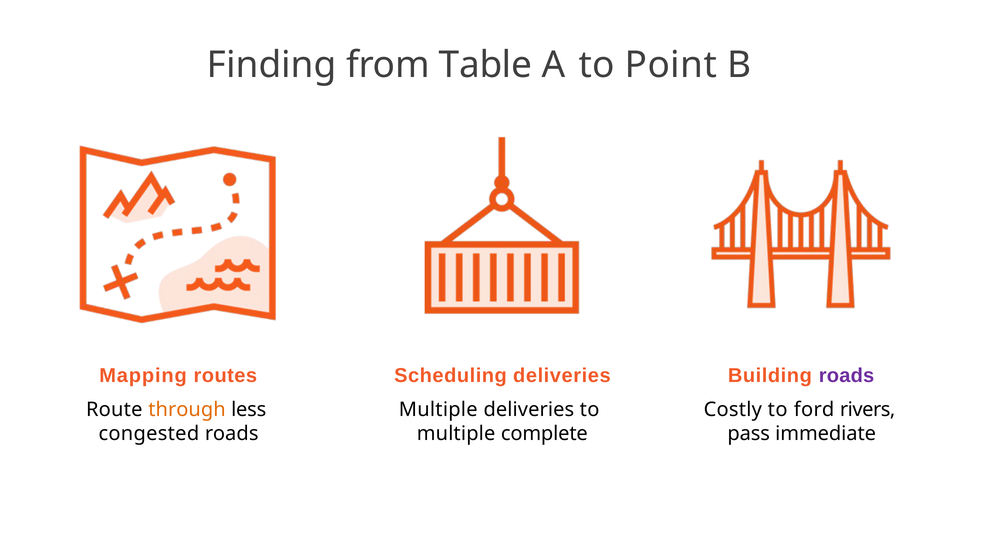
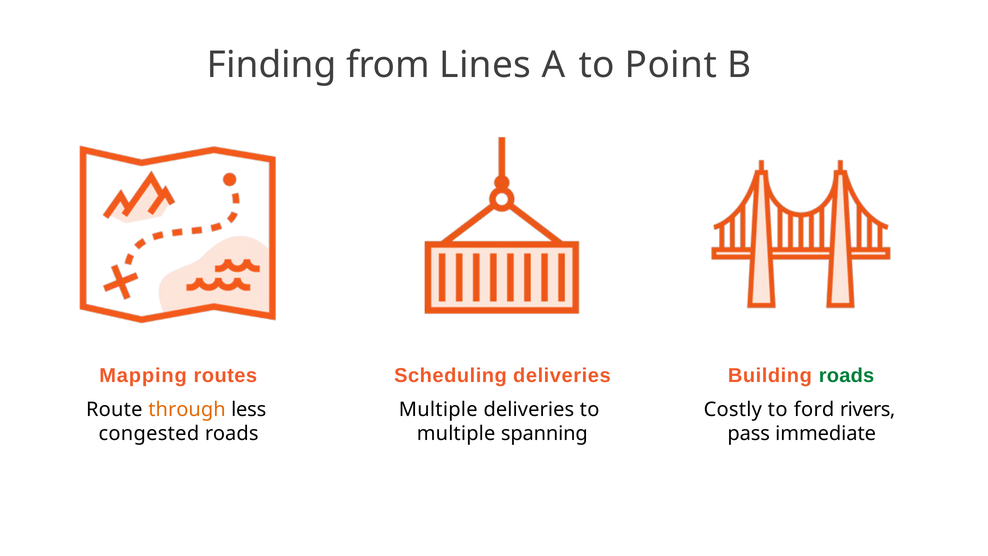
Table: Table -> Lines
roads at (847, 375) colour: purple -> green
complete: complete -> spanning
